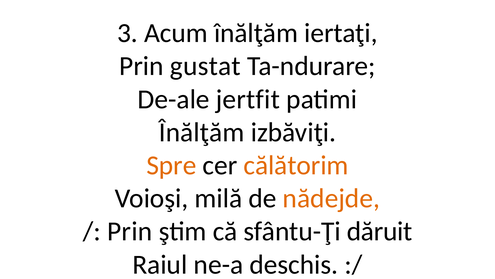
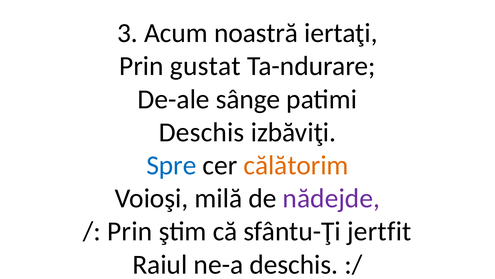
Acum înălţăm: înălţăm -> noastră
jertfit: jertfit -> sânge
Înălţăm at (202, 132): Înălţăm -> Deschis
Spre colour: orange -> blue
nădejde colour: orange -> purple
dăruit: dăruit -> jertfit
